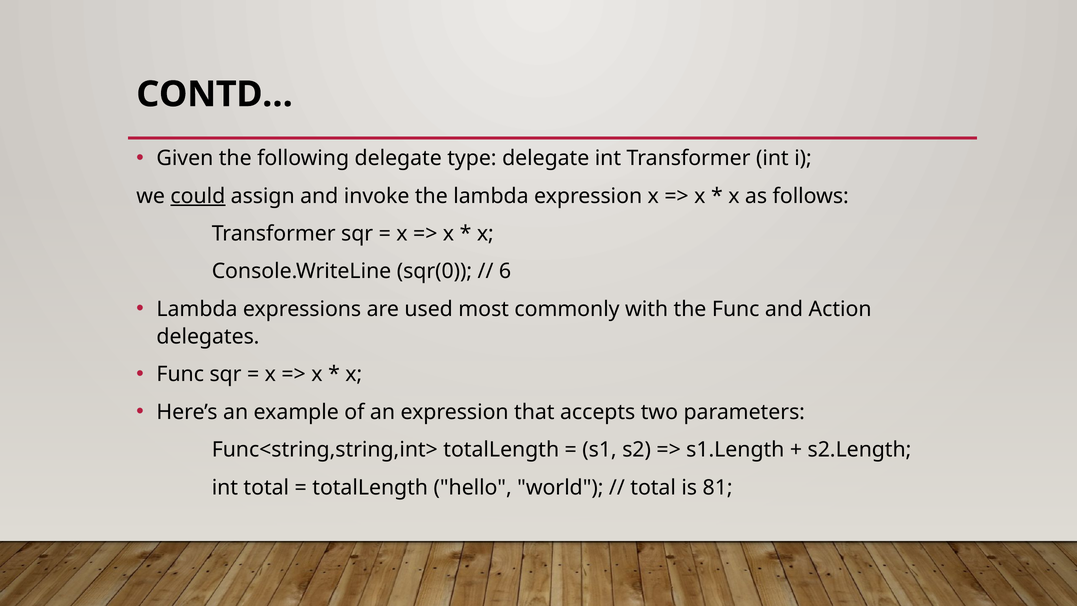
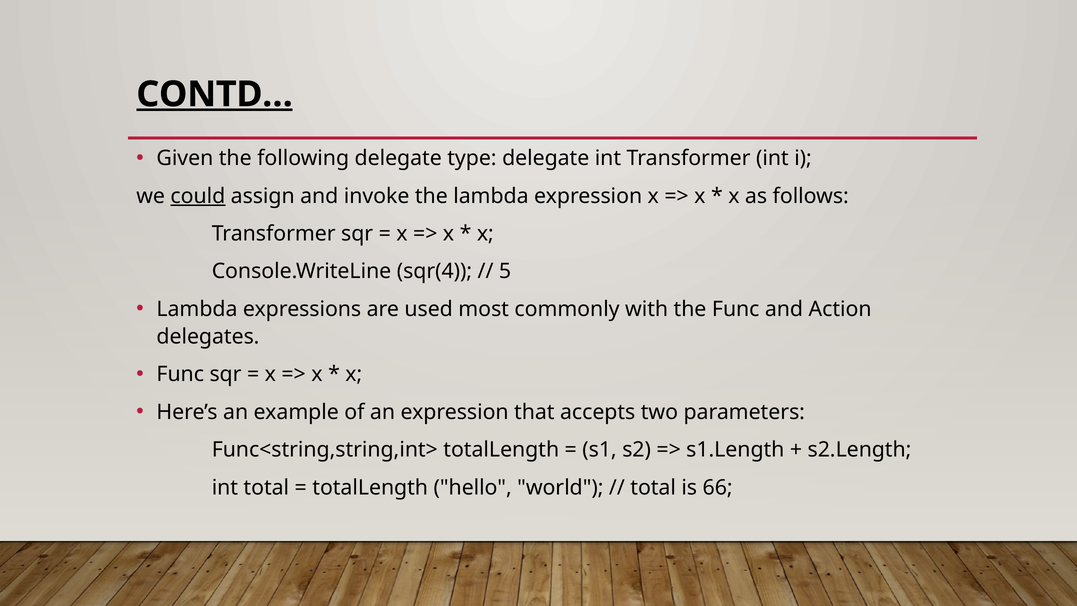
CONTD… underline: none -> present
sqr(0: sqr(0 -> sqr(4
6: 6 -> 5
81: 81 -> 66
